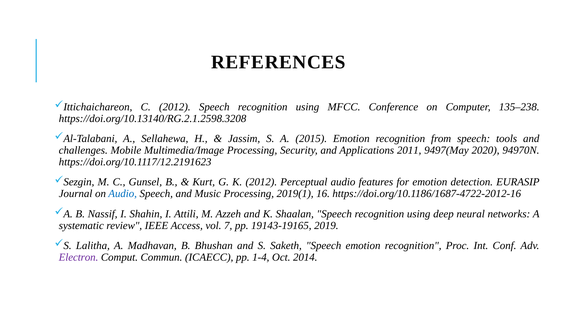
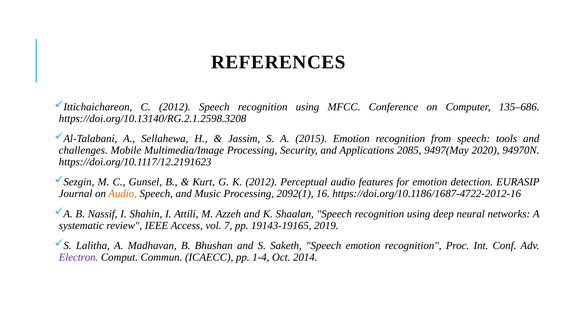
135–238: 135–238 -> 135–686
2011: 2011 -> 2085
Audio at (123, 194) colour: blue -> orange
2019(1: 2019(1 -> 2092(1
